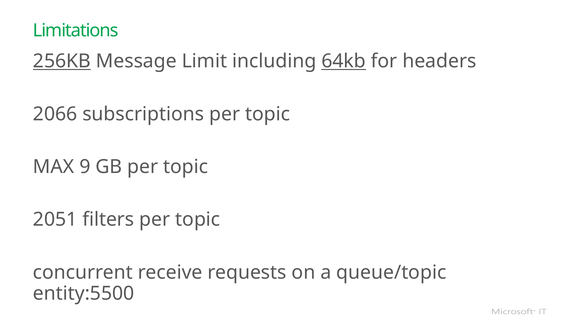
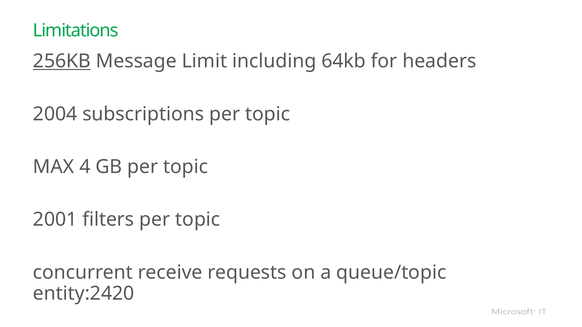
64kb underline: present -> none
2066: 2066 -> 2004
9: 9 -> 4
2051: 2051 -> 2001
entity:5500: entity:5500 -> entity:2420
